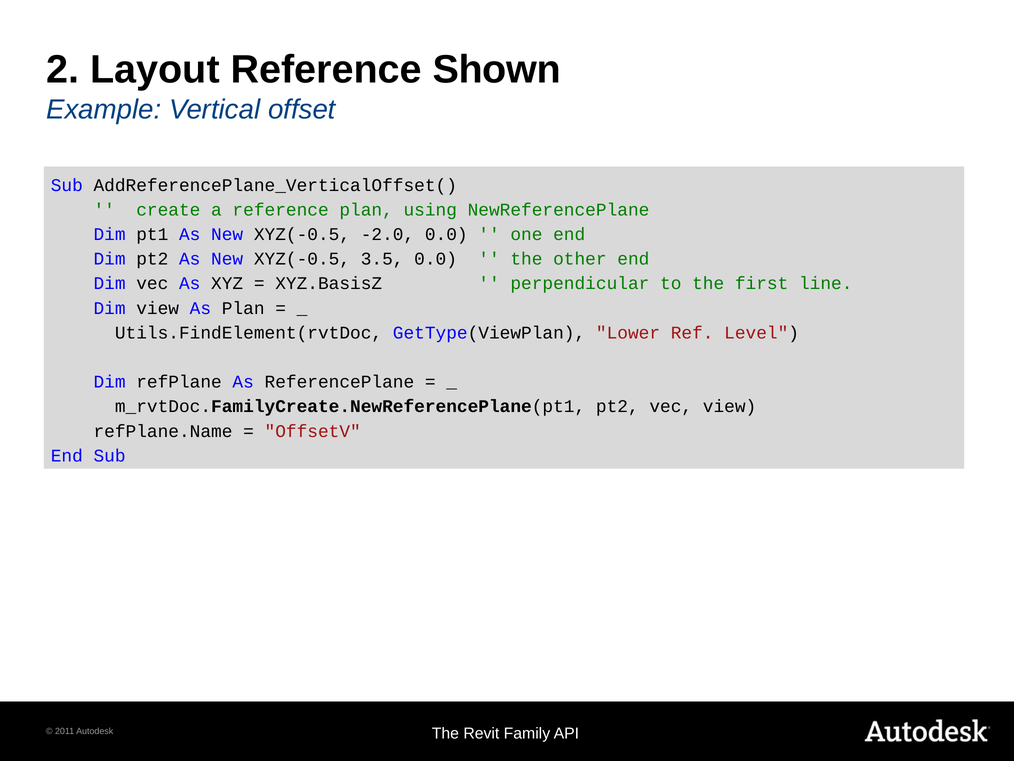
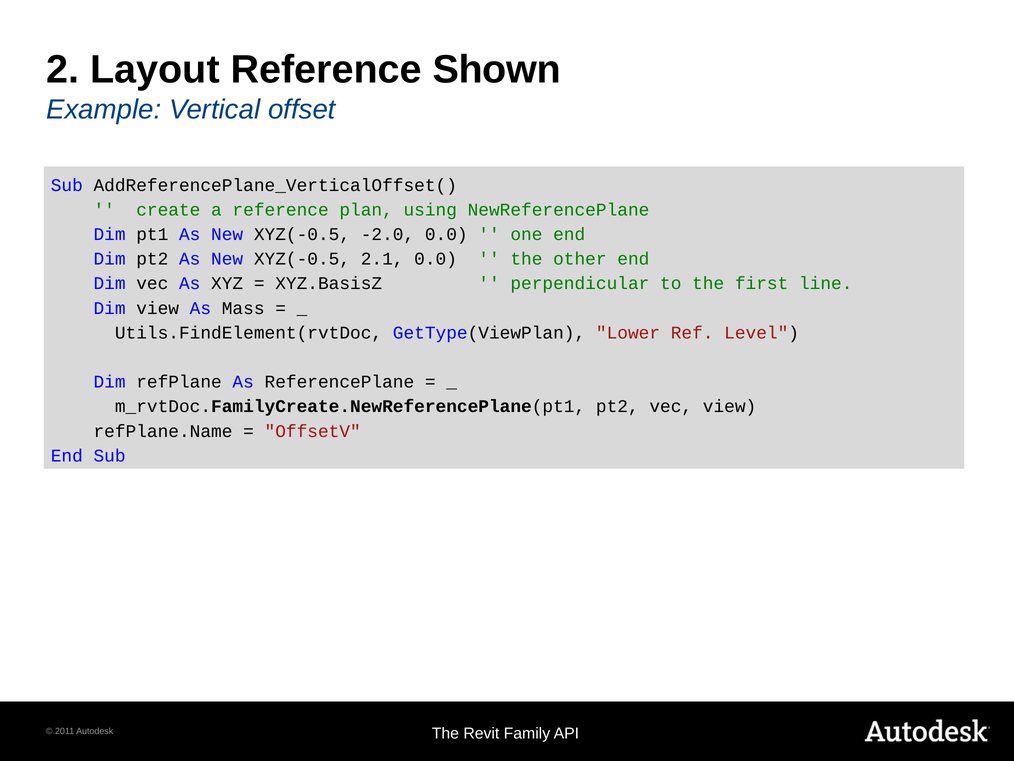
3.5: 3.5 -> 2.1
As Plan: Plan -> Mass
